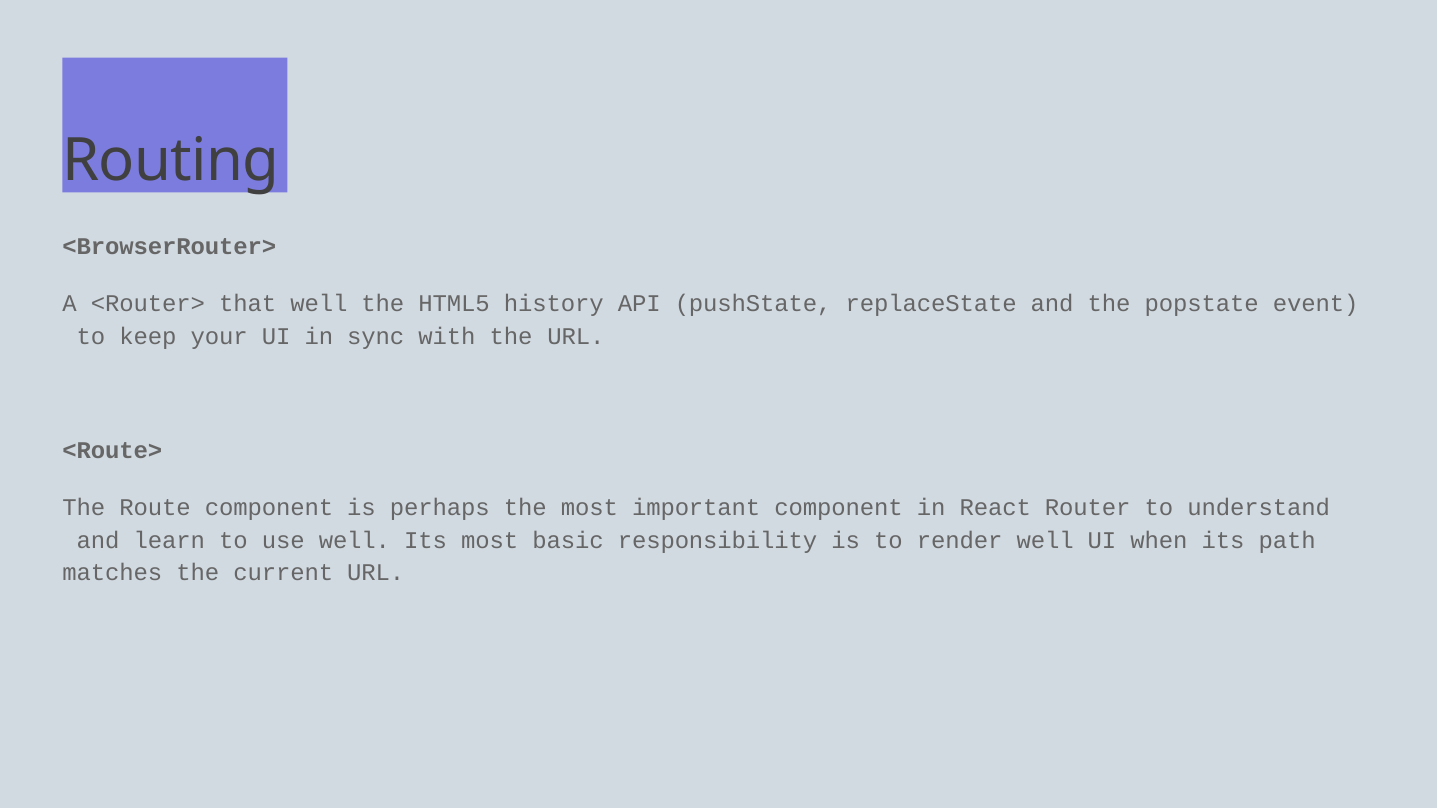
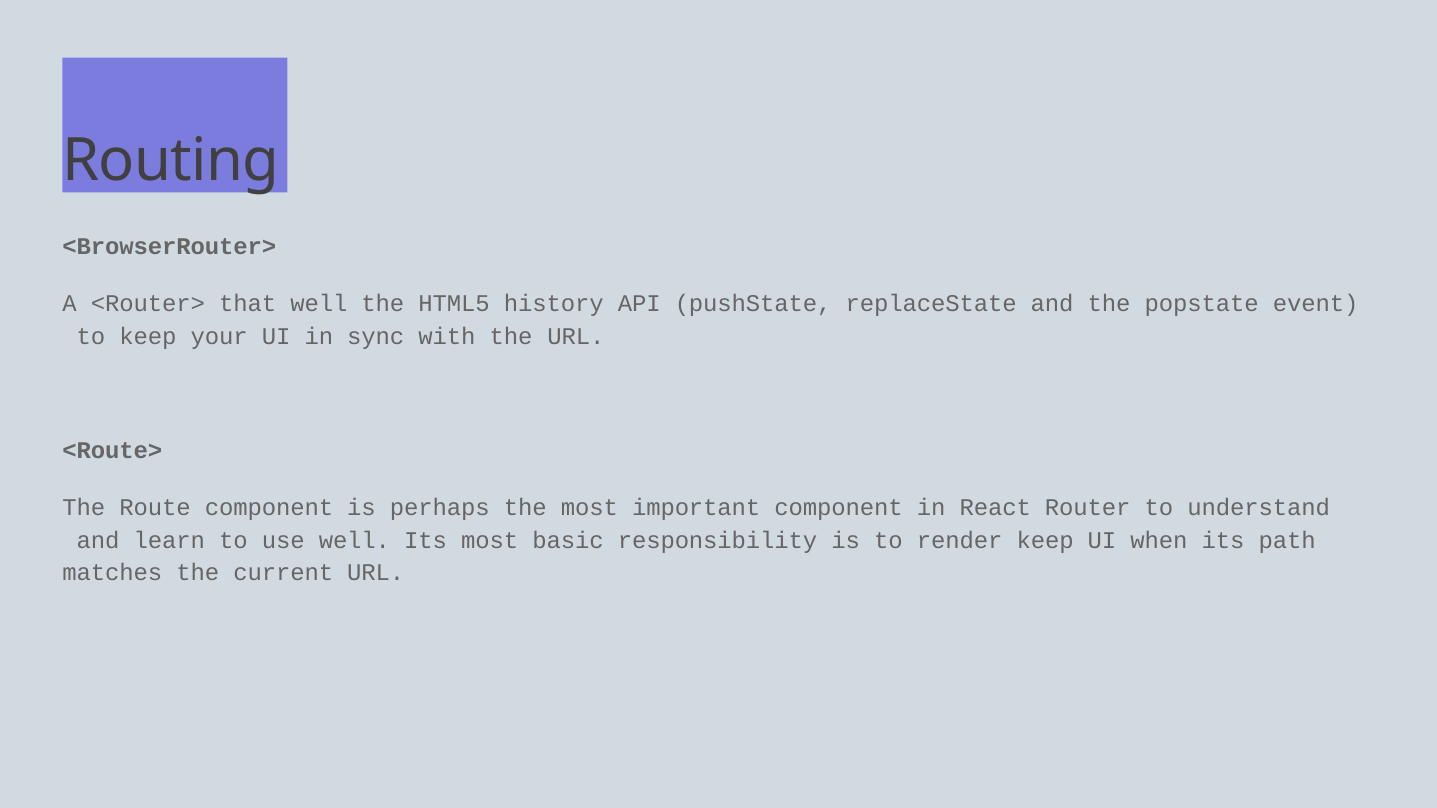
render well: well -> keep
